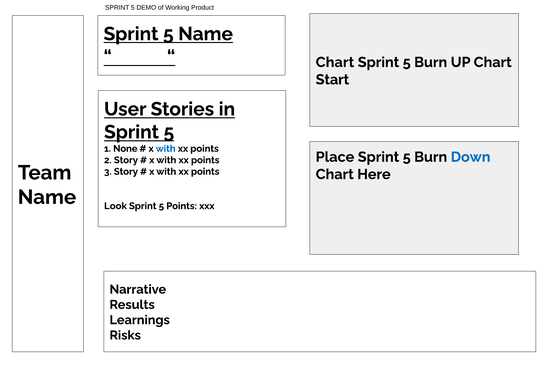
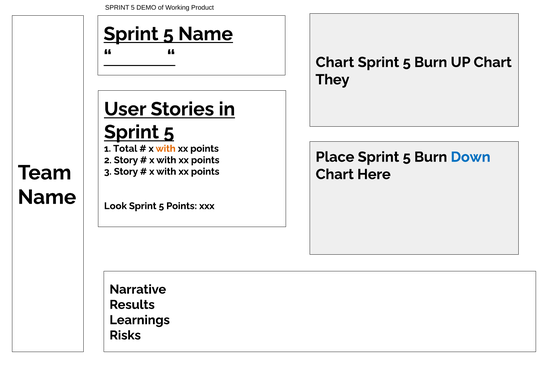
Start: Start -> They
None: None -> Total
with at (166, 149) colour: blue -> orange
